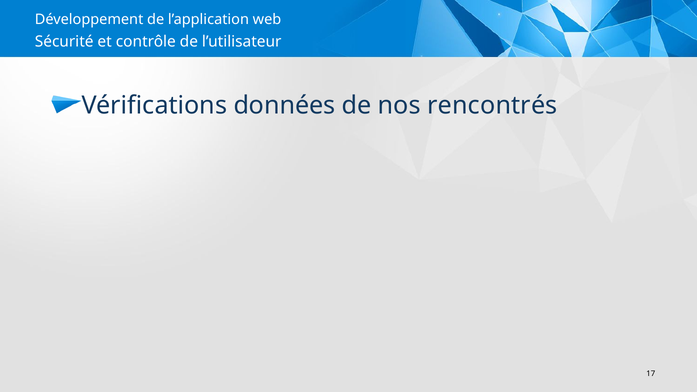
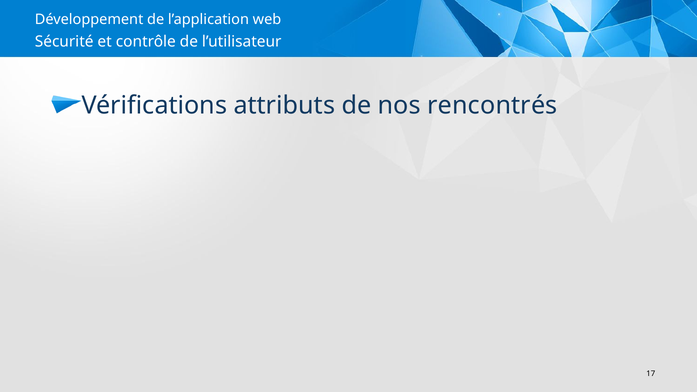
données: données -> attributs
